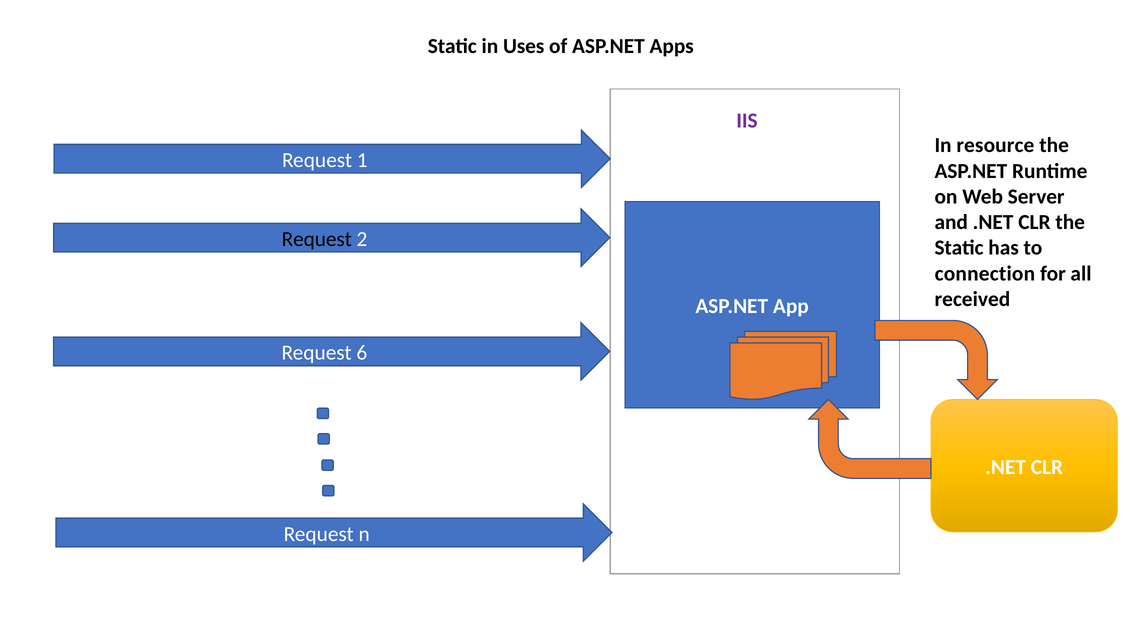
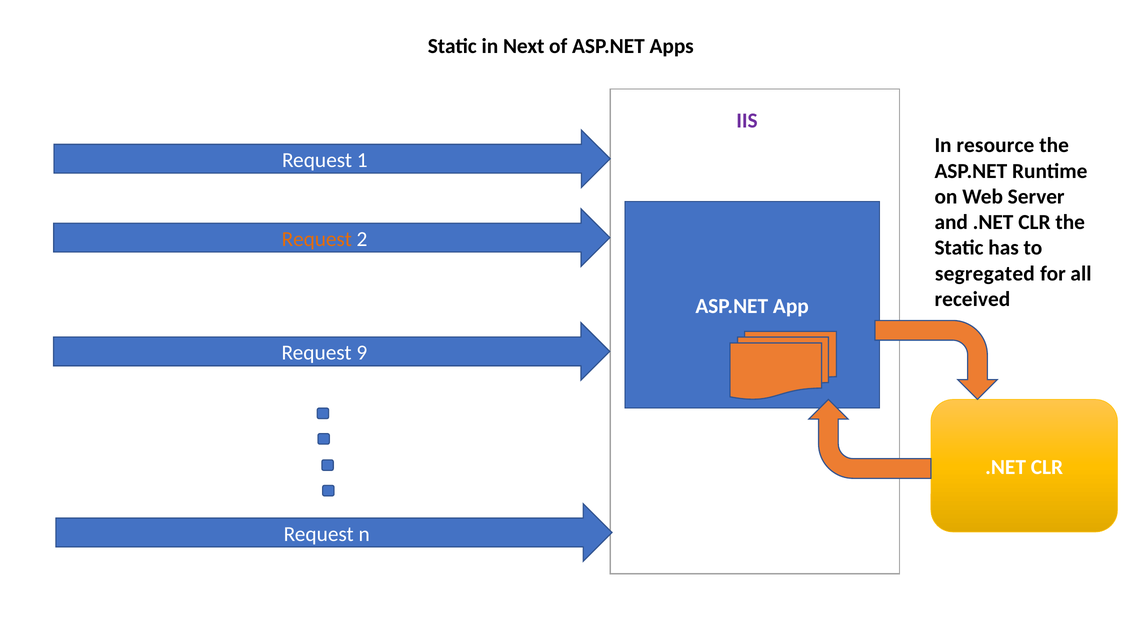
Uses: Uses -> Next
Request at (317, 239) colour: black -> orange
connection: connection -> segregated
6: 6 -> 9
